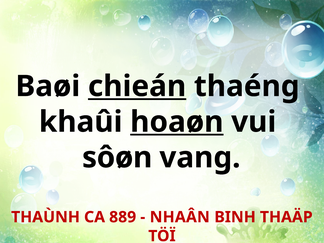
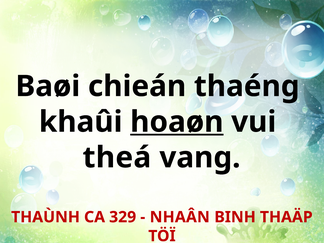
chieán underline: present -> none
sôøn: sôøn -> theá
889: 889 -> 329
